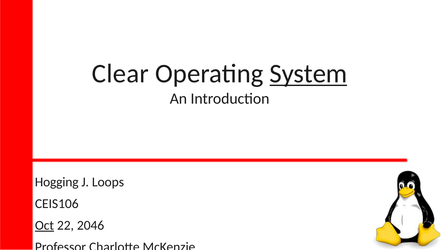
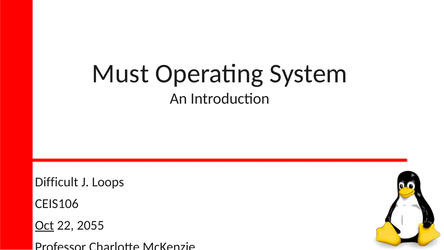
Clear: Clear -> Must
System underline: present -> none
Hogging: Hogging -> Difficult
2046: 2046 -> 2055
